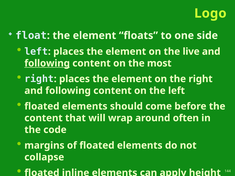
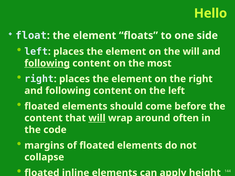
Logo: Logo -> Hello
the live: live -> will
will at (97, 118) underline: none -> present
